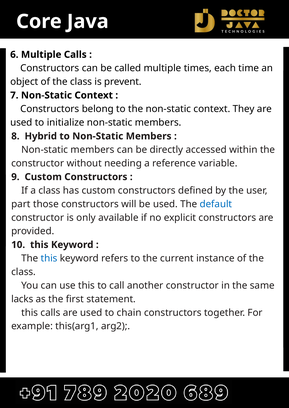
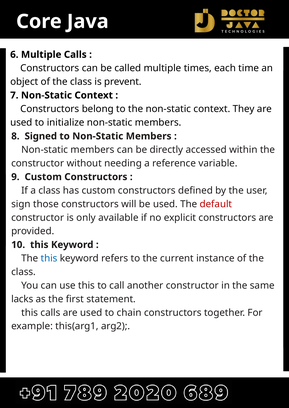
Hybrid: Hybrid -> Signed
part: part -> sign
default colour: blue -> red
